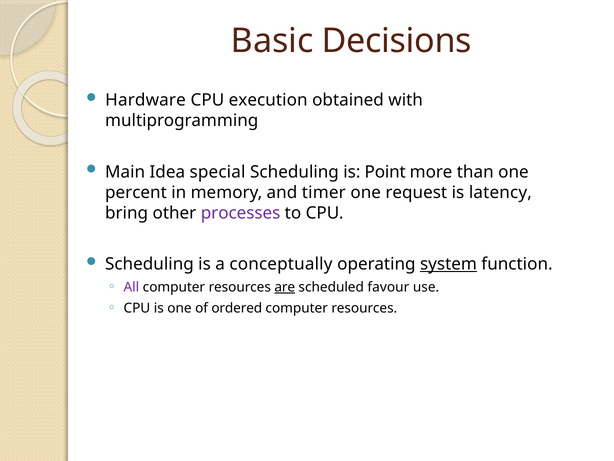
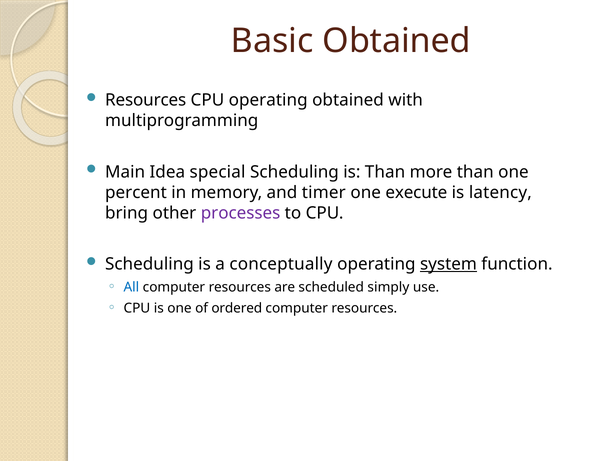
Basic Decisions: Decisions -> Obtained
Hardware at (146, 100): Hardware -> Resources
CPU execution: execution -> operating
is Point: Point -> Than
request: request -> execute
All colour: purple -> blue
are underline: present -> none
favour: favour -> simply
